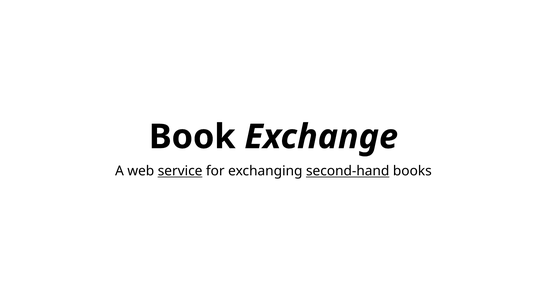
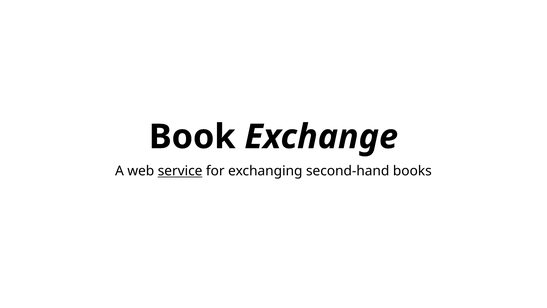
second-hand underline: present -> none
